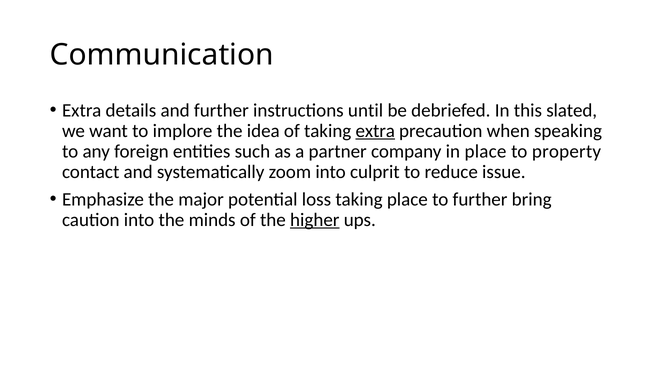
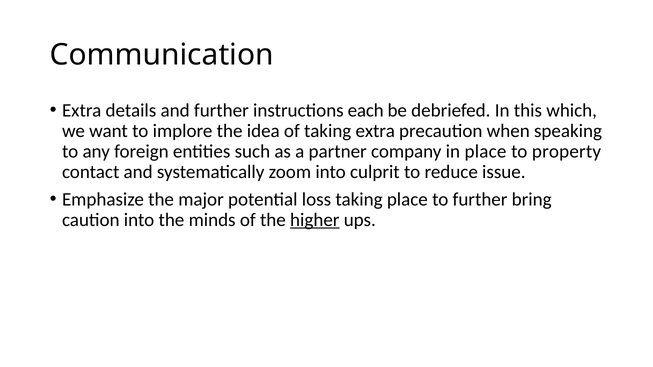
until: until -> each
slated: slated -> which
extra at (375, 131) underline: present -> none
